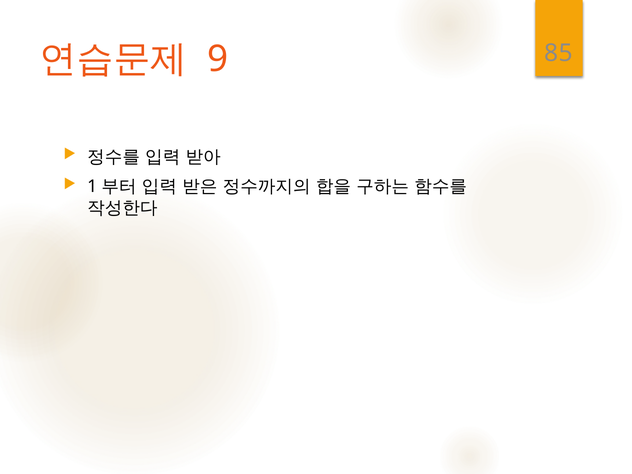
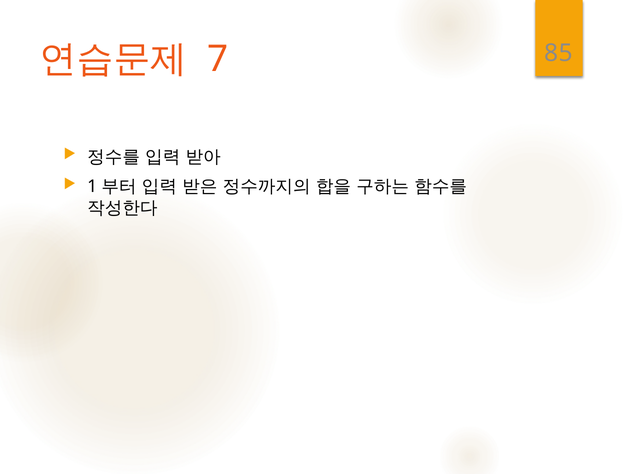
9: 9 -> 7
